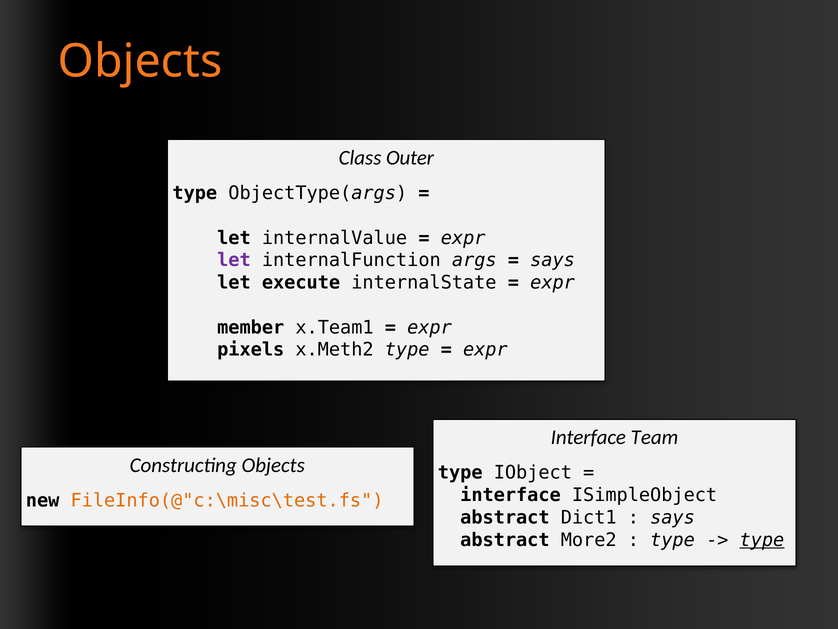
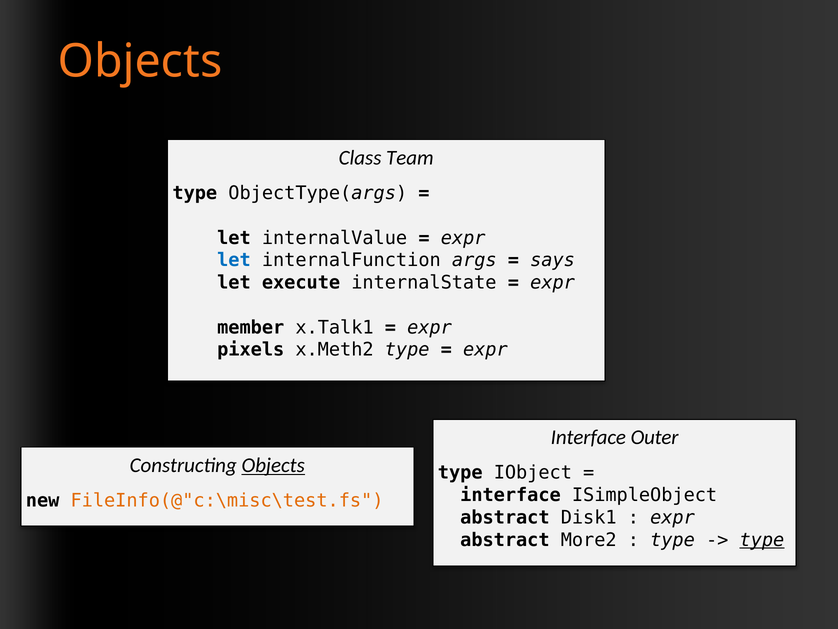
Outer: Outer -> Team
let at (234, 260) colour: purple -> blue
x.Team1: x.Team1 -> x.Talk1
Team: Team -> Outer
Objects at (273, 465) underline: none -> present
Dict1: Dict1 -> Disk1
says at (673, 517): says -> expr
